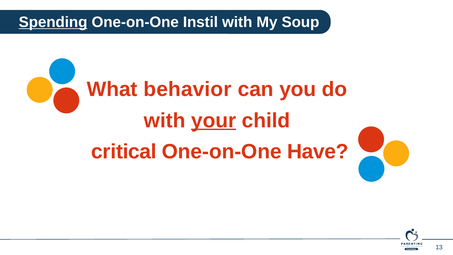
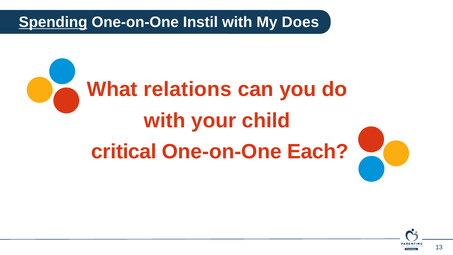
Soup: Soup -> Does
behavior: behavior -> relations
your underline: present -> none
Have: Have -> Each
